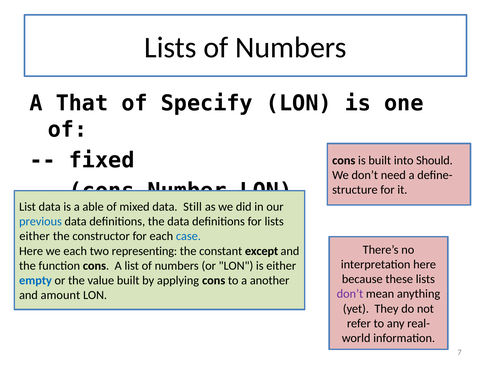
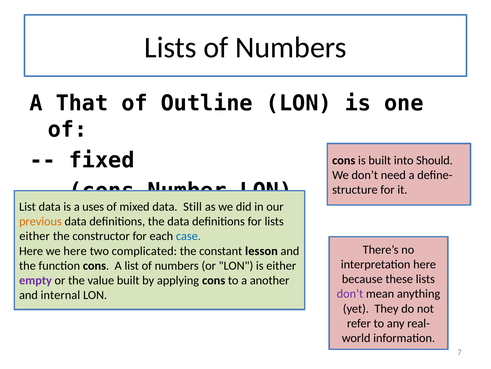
Specify: Specify -> Outline
able: able -> uses
previous colour: blue -> orange
we each: each -> here
representing: representing -> complicated
except: except -> lesson
empty colour: blue -> purple
amount: amount -> internal
